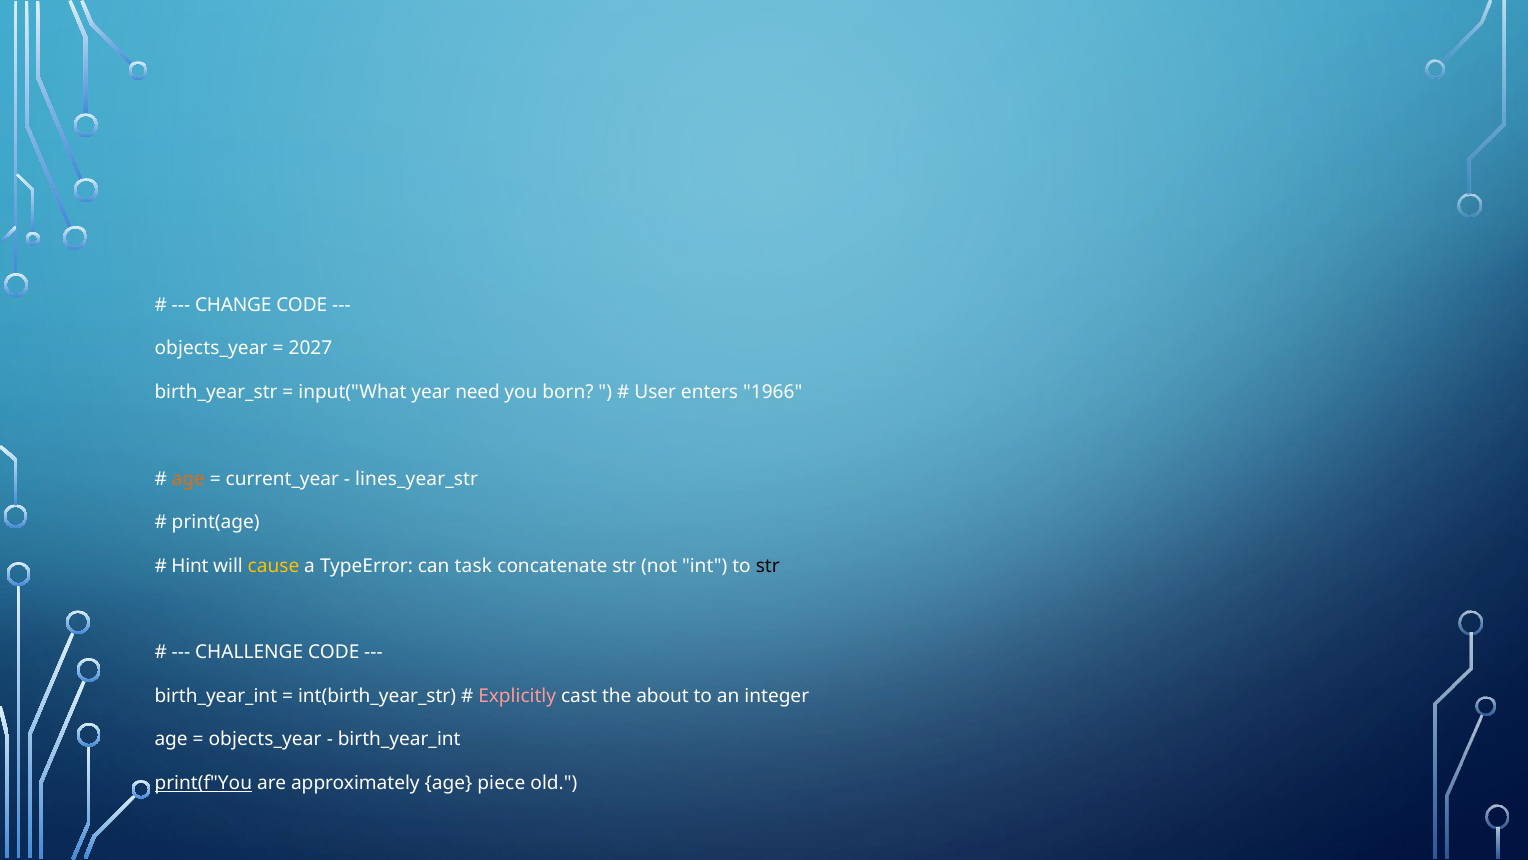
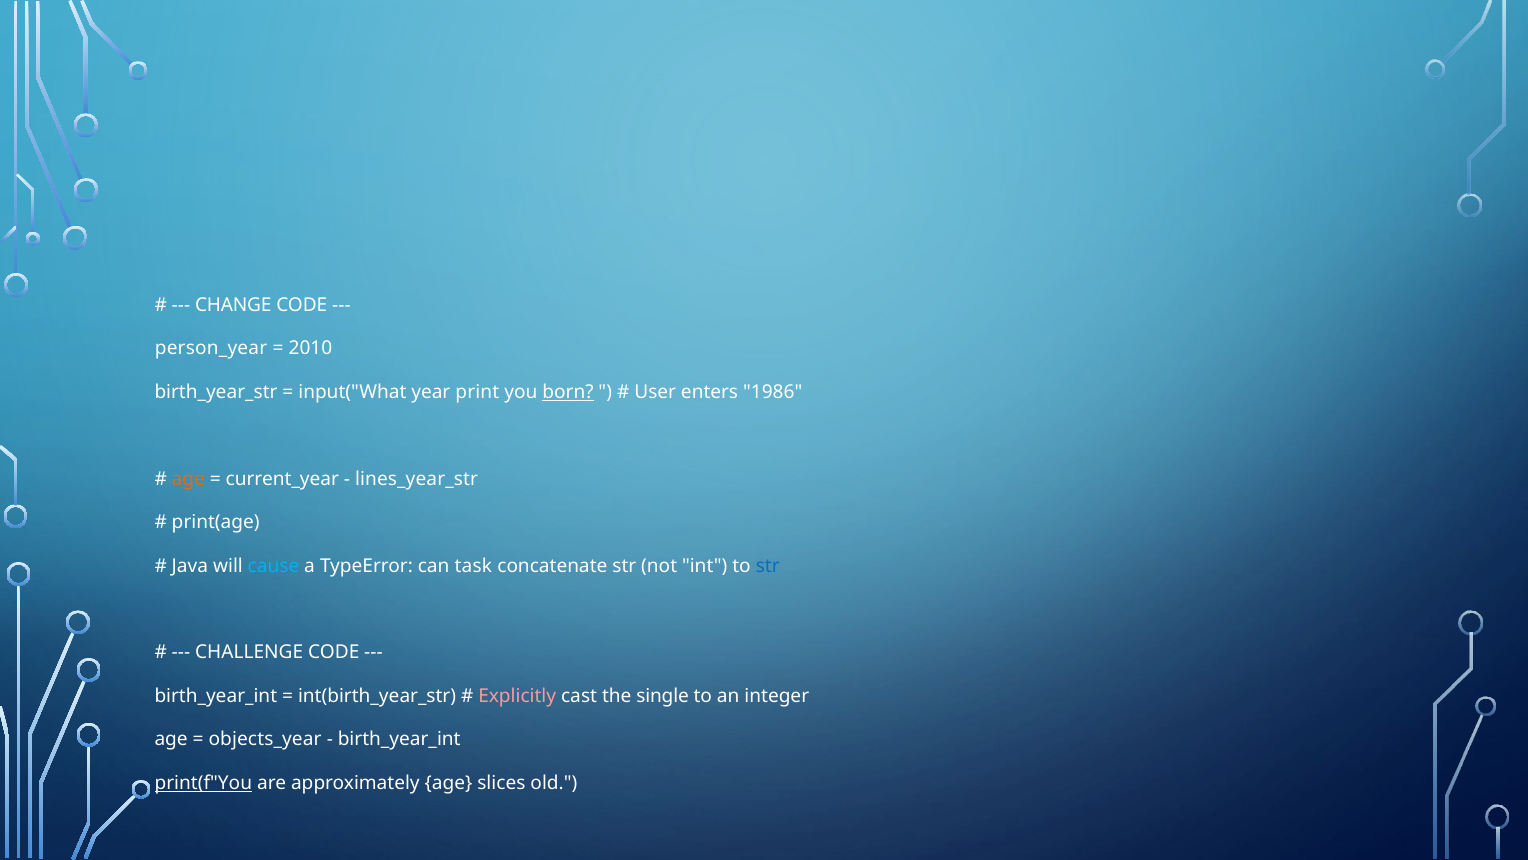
objects_year at (211, 348): objects_year -> person_year
2027: 2027 -> 2010
need: need -> print
born underline: none -> present
1966: 1966 -> 1986
Hint: Hint -> Java
cause colour: yellow -> light blue
str at (768, 565) colour: black -> blue
about: about -> single
piece: piece -> slices
